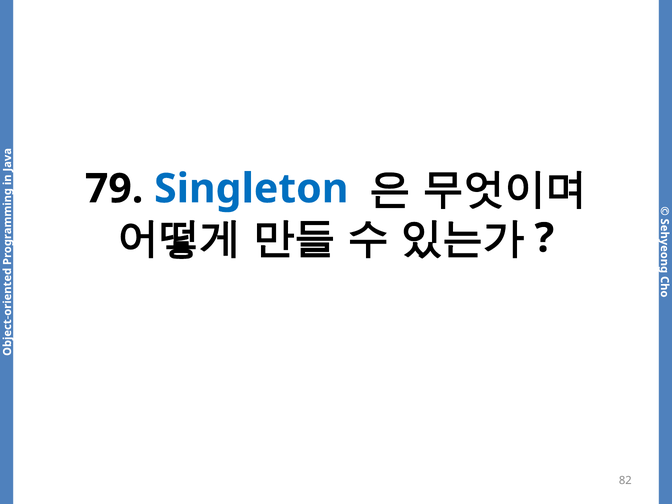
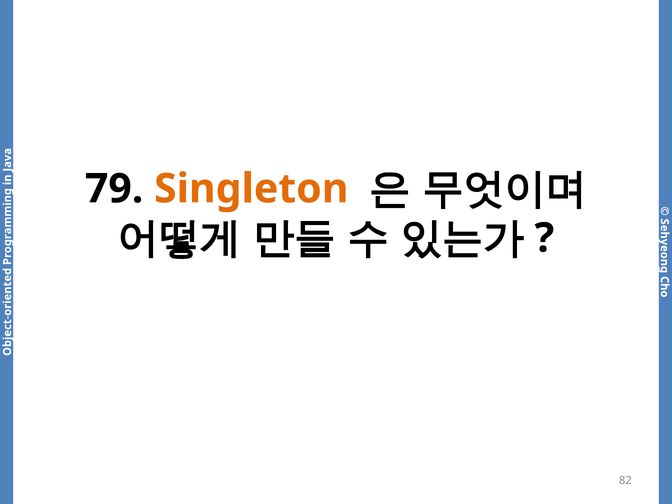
Singleton colour: blue -> orange
